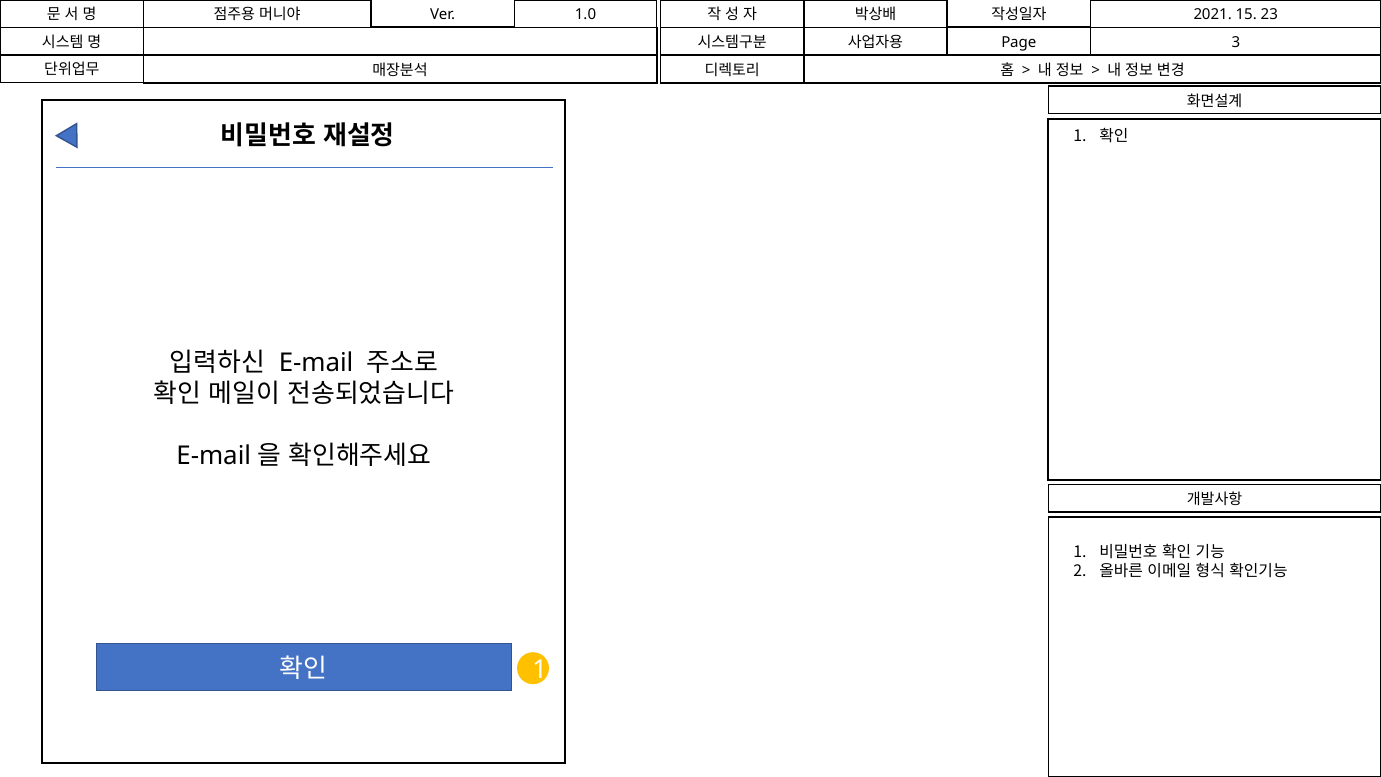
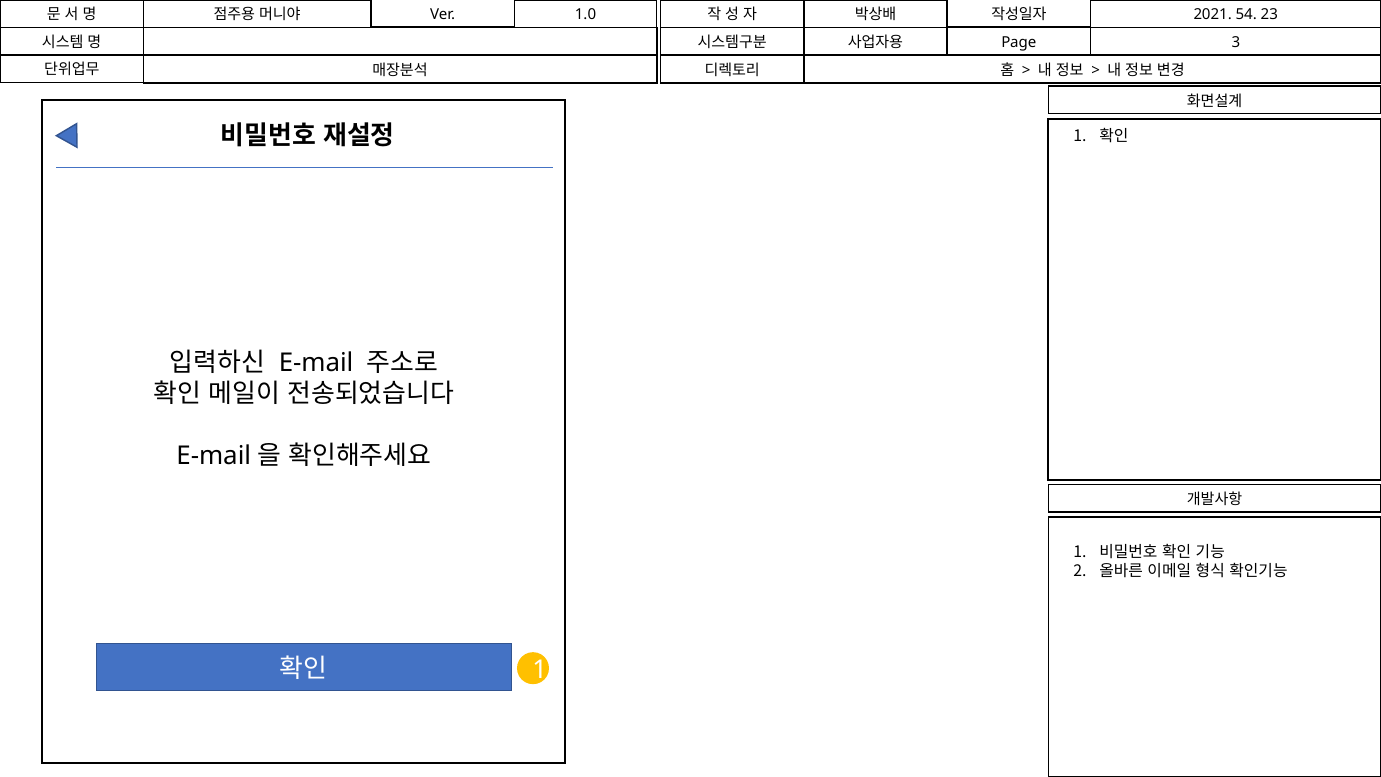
15: 15 -> 54
